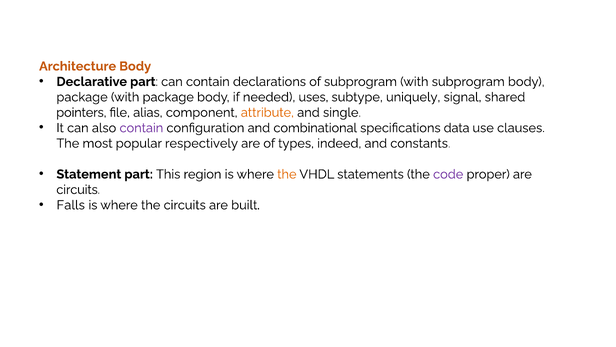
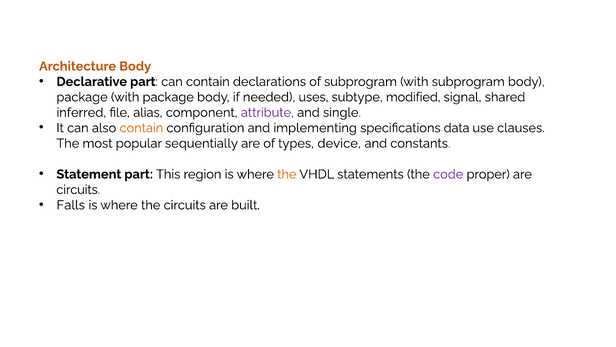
uniquely: uniquely -> modified
pointers: pointers -> inferred
attribute colour: orange -> purple
contain at (141, 128) colour: purple -> orange
combinational: combinational -> implementing
respectively: respectively -> sequentially
indeed: indeed -> device
